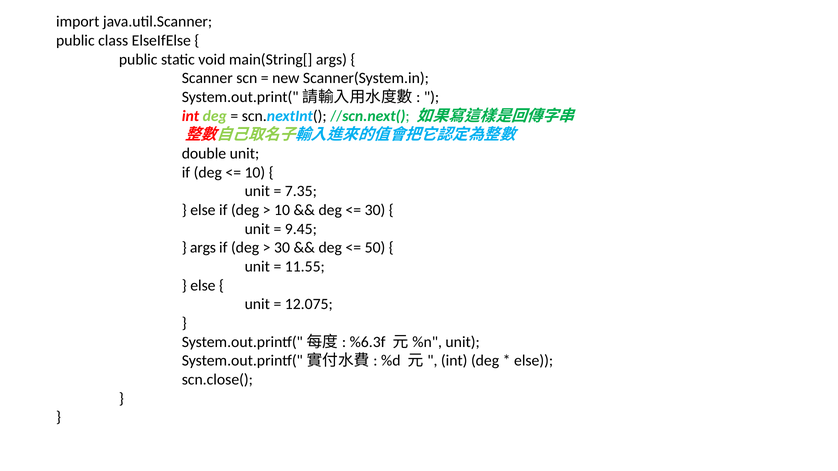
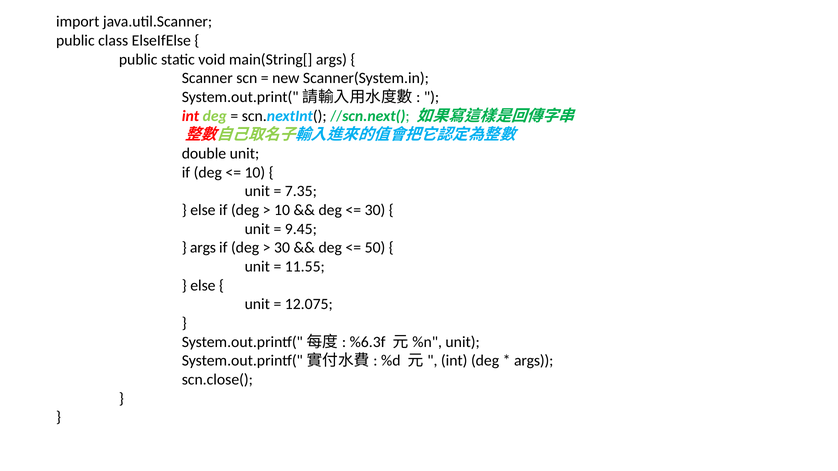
else at (534, 361): else -> args
